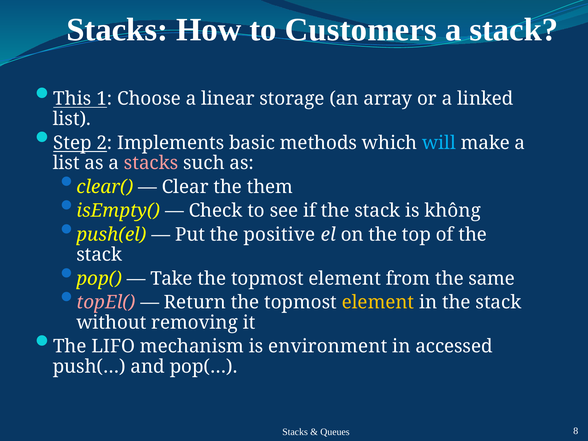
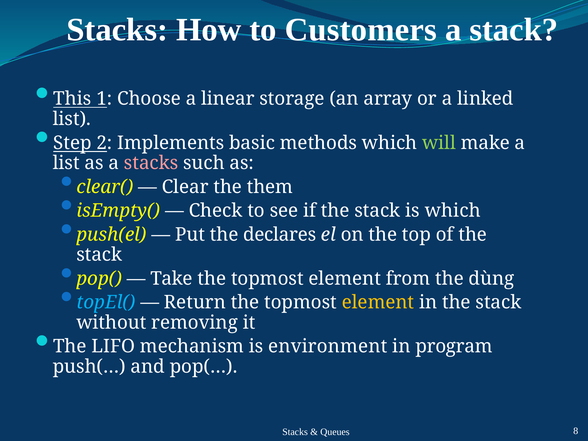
will colour: light blue -> light green
is không: không -> which
positive: positive -> declares
same: same -> dùng
topEl( colour: pink -> light blue
accessed: accessed -> program
